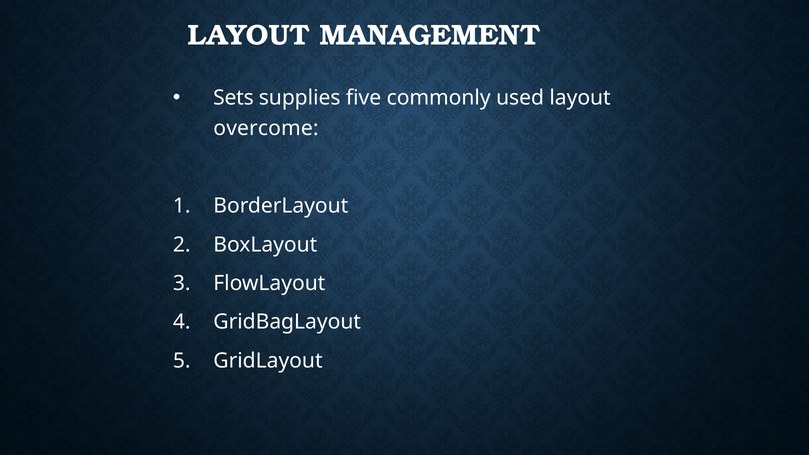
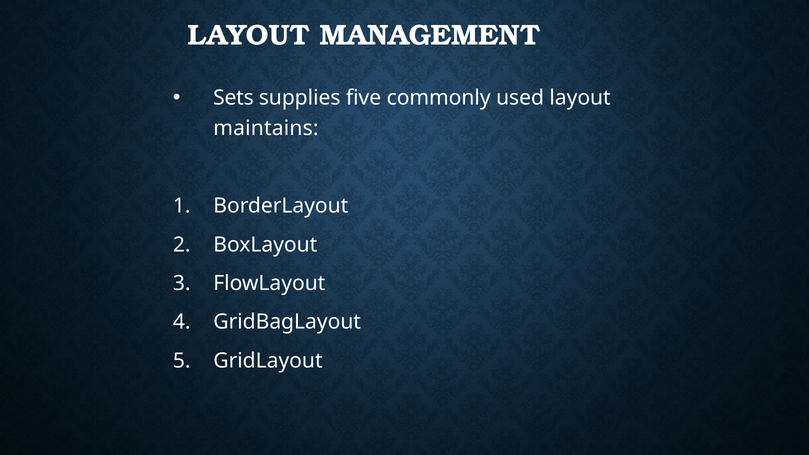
overcome: overcome -> maintains
